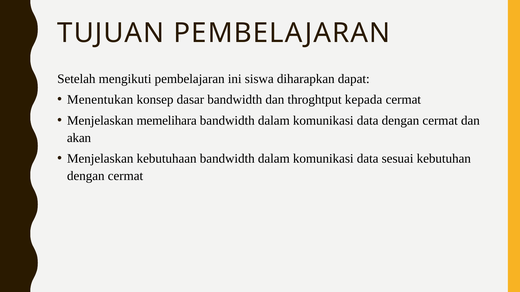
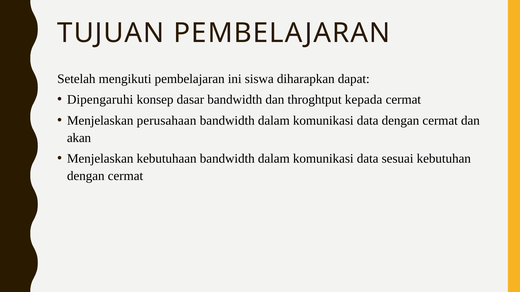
Menentukan: Menentukan -> Dipengaruhi
memelihara: memelihara -> perusahaan
